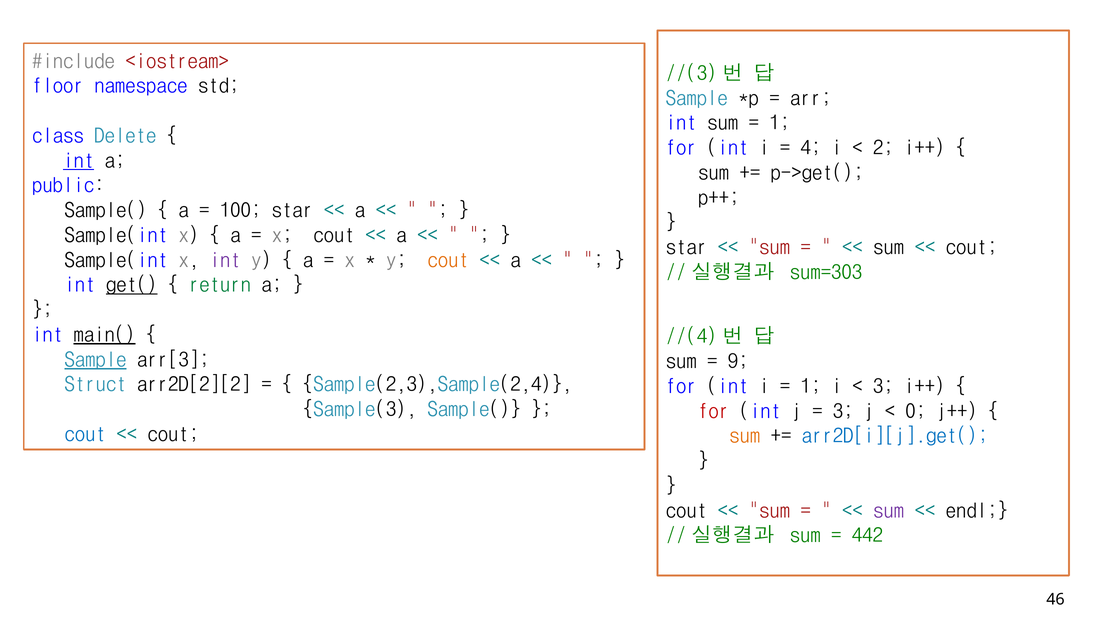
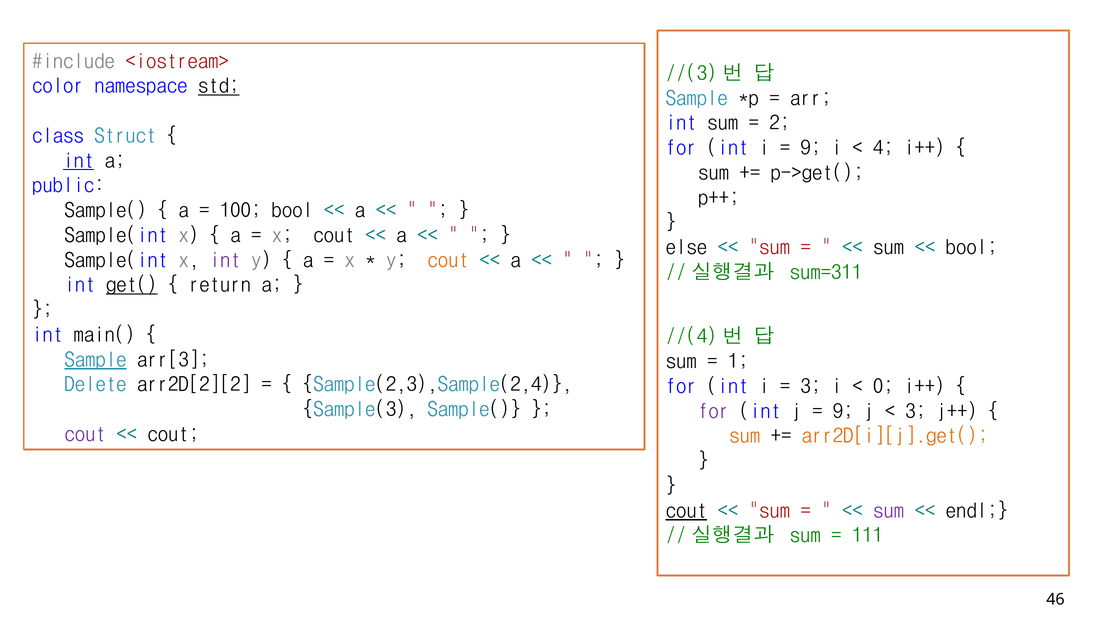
floor: floor -> color
std underline: none -> present
1 at (780, 123): 1 -> 2
Delete: Delete -> Struct
4 at (811, 148): 4 -> 9
2: 2 -> 4
100 star: star -> bool
star at (686, 247): star -> else
cout at (972, 247): cout -> bool
sum=303: sum=303 -> sum=311
return colour: green -> black
main( underline: present -> none
9: 9 -> 1
Struct: Struct -> Delete
1 at (811, 386): 1 -> 3
3 at (883, 386): 3 -> 0
for at (714, 411) colour: red -> purple
3 at (843, 411): 3 -> 9
0 at (916, 411): 0 -> 3
cout at (85, 434) colour: blue -> purple
arr2D[i][j].get( colour: blue -> orange
cout at (686, 511) underline: none -> present
442: 442 -> 111
